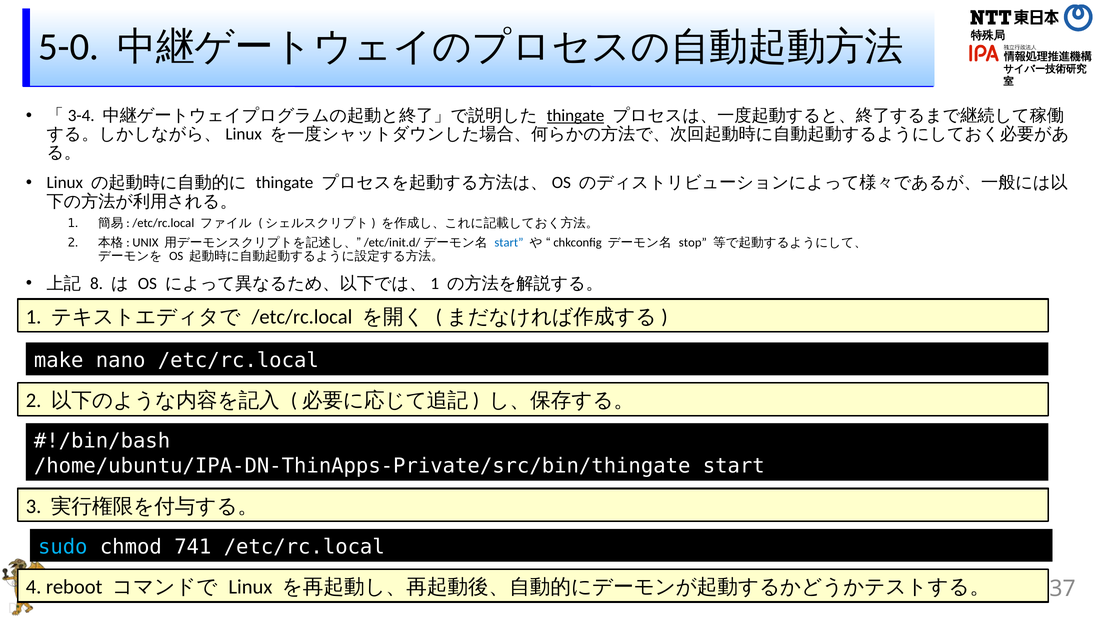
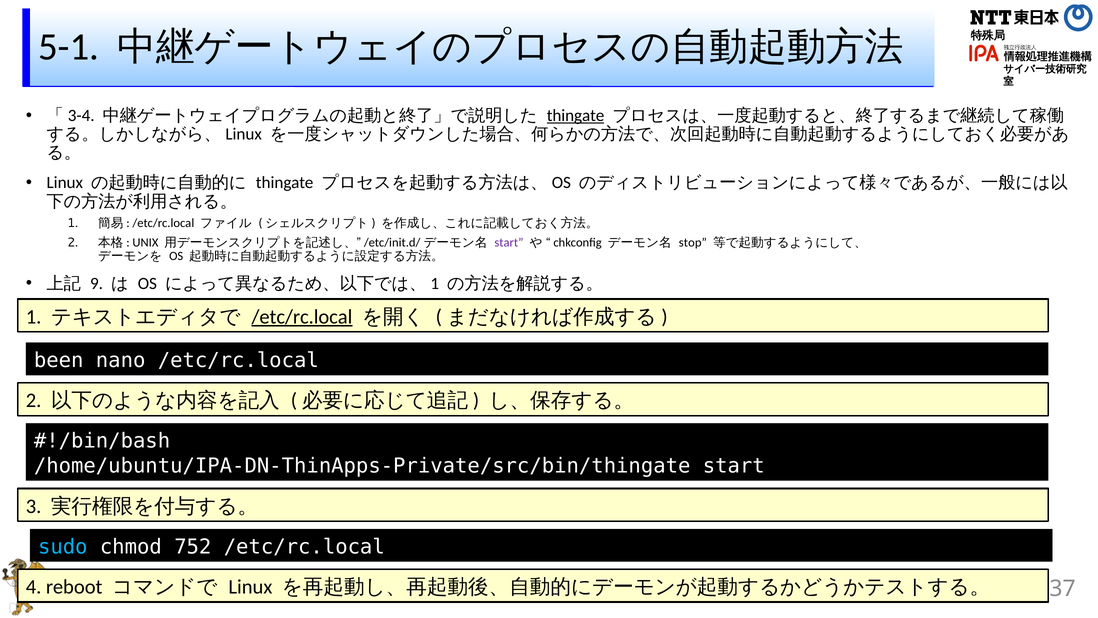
5-0: 5-0 -> 5-1
start at (509, 242) colour: blue -> purple
8: 8 -> 9
/etc/rc.local at (302, 317) underline: none -> present
make: make -> been
741: 741 -> 752
